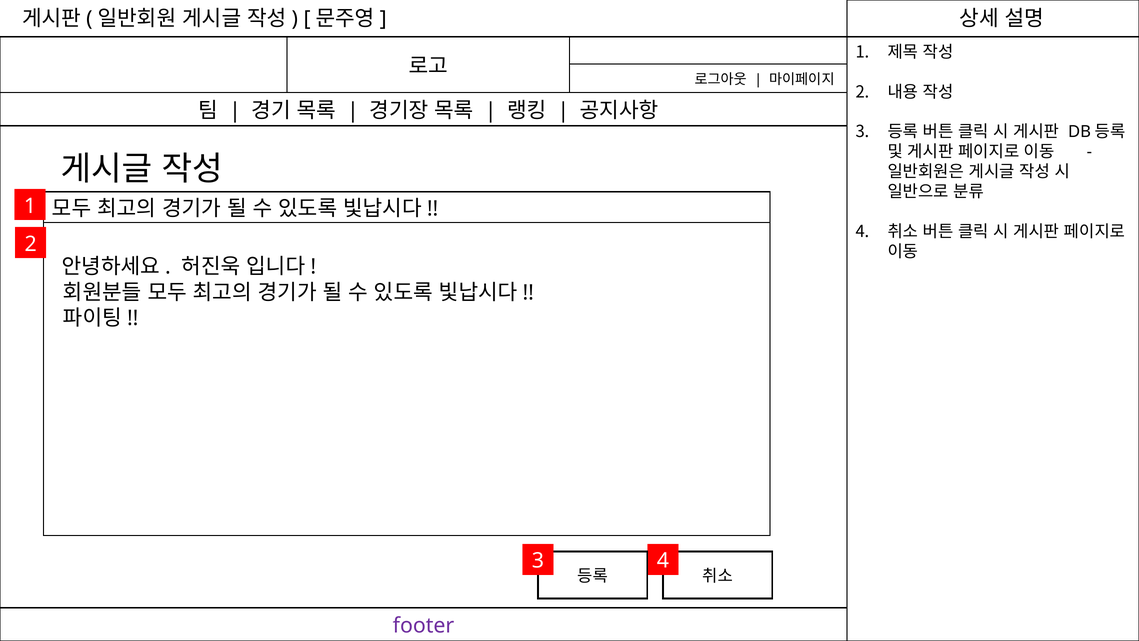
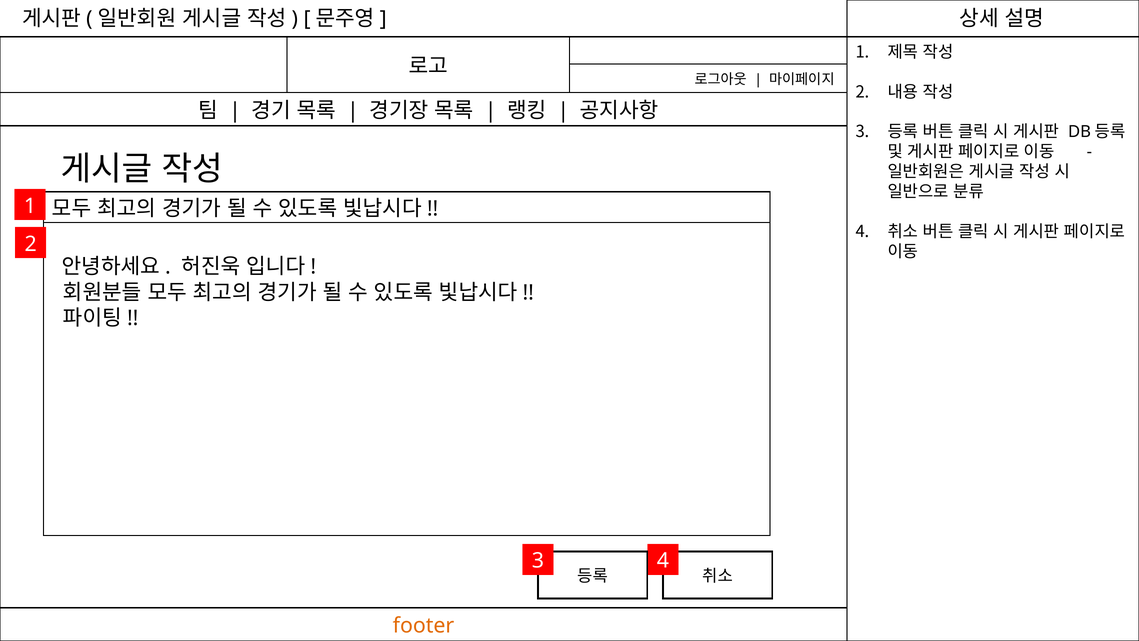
footer colour: purple -> orange
